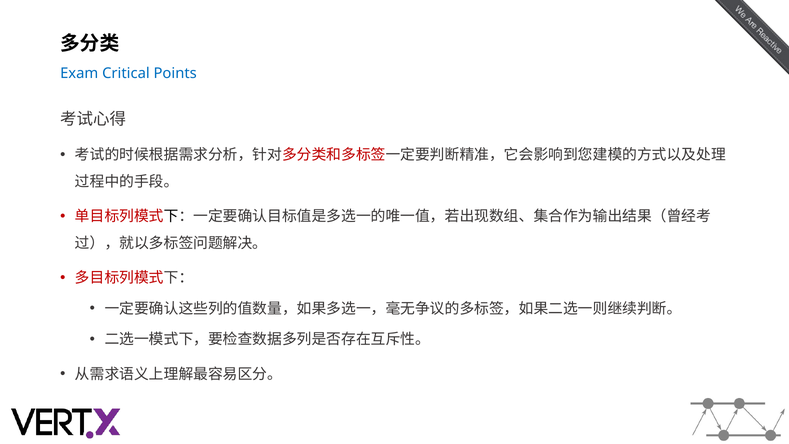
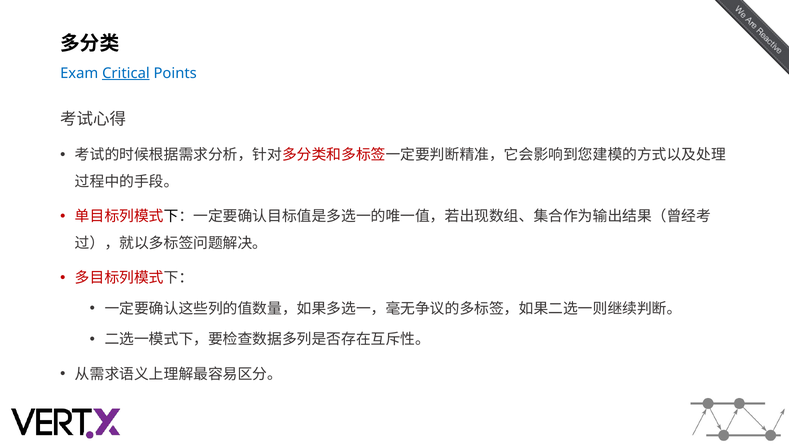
Critical underline: none -> present
